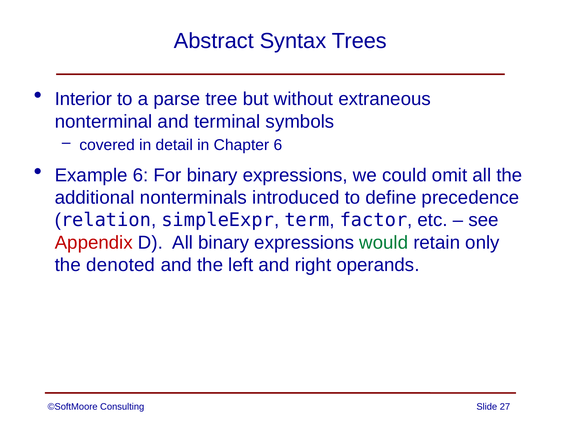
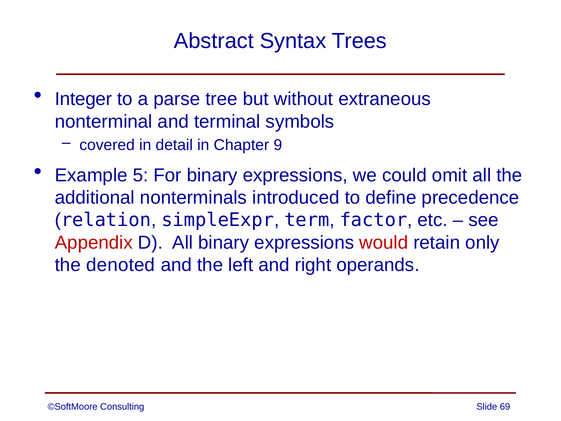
Interior: Interior -> Integer
Chapter 6: 6 -> 9
Example 6: 6 -> 5
would colour: green -> red
27: 27 -> 69
